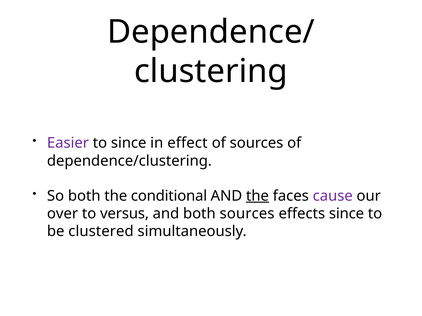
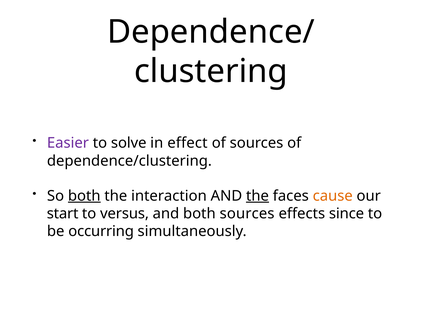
to since: since -> solve
both at (84, 196) underline: none -> present
conditional: conditional -> interaction
cause colour: purple -> orange
over: over -> start
clustered: clustered -> occurring
